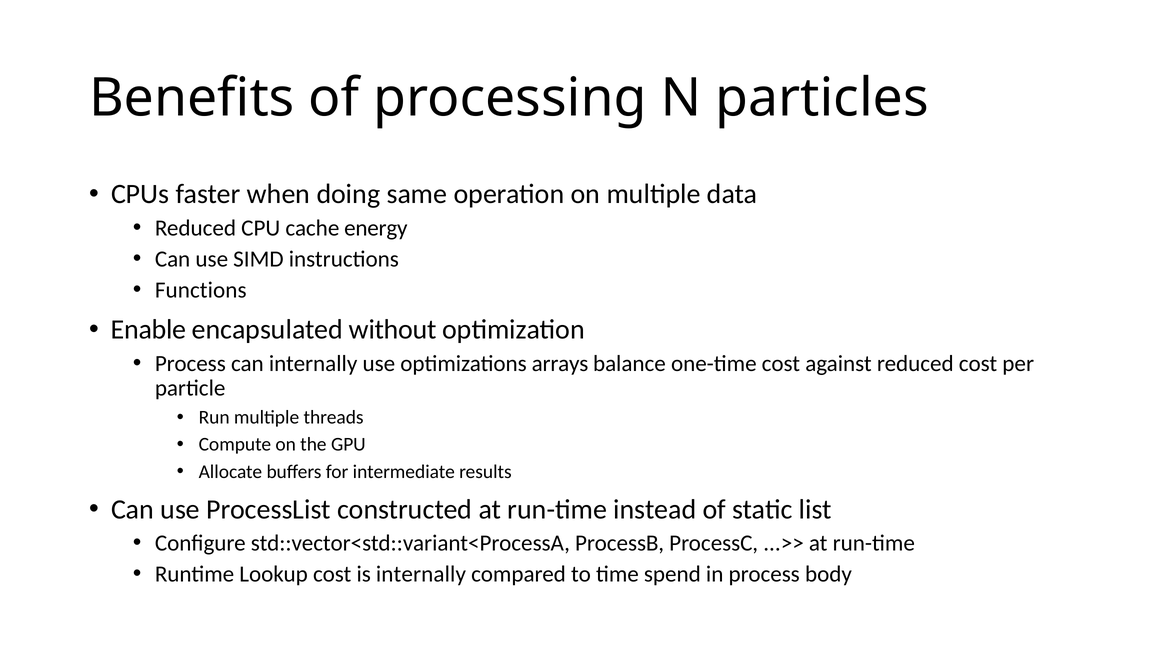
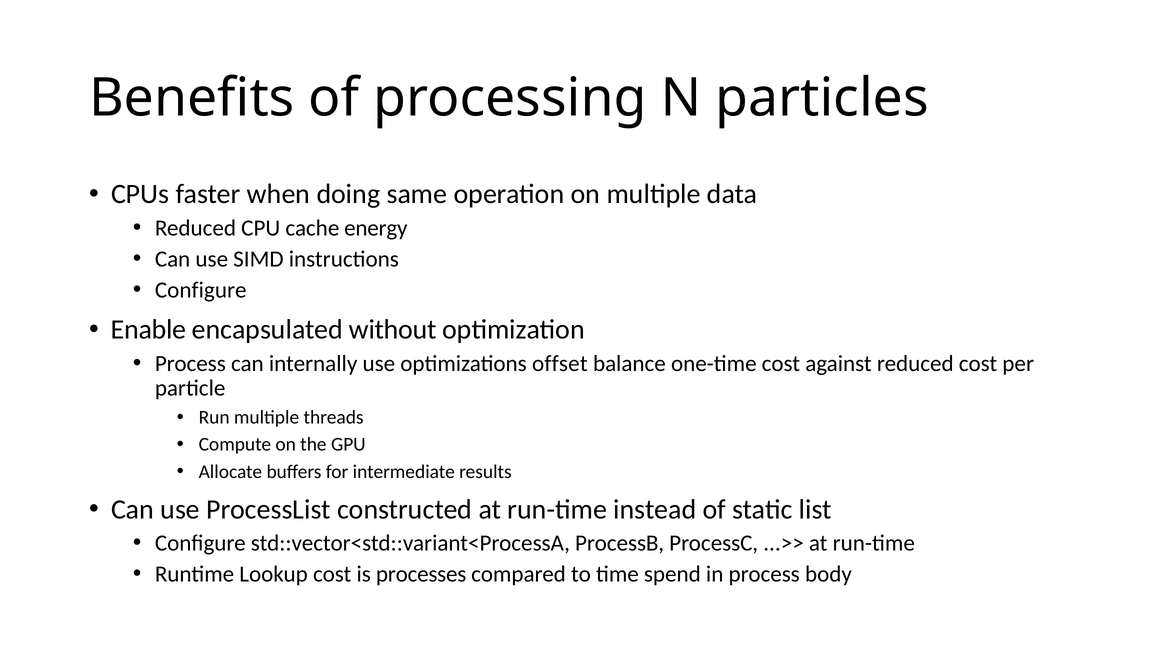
Functions at (201, 290): Functions -> Configure
arrays: arrays -> offset
is internally: internally -> processes
